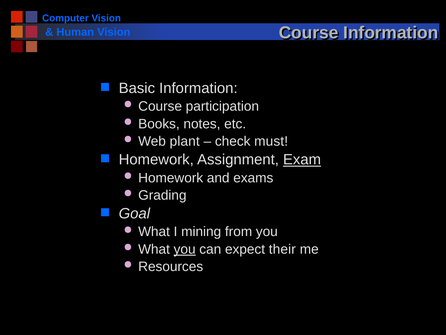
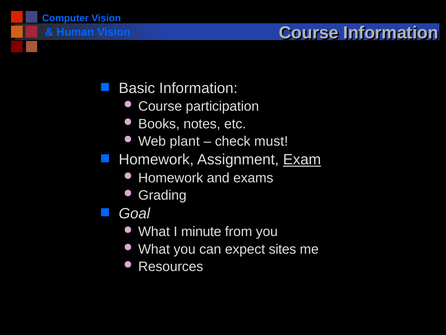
mining: mining -> minute
you at (185, 249) underline: present -> none
their: their -> sites
